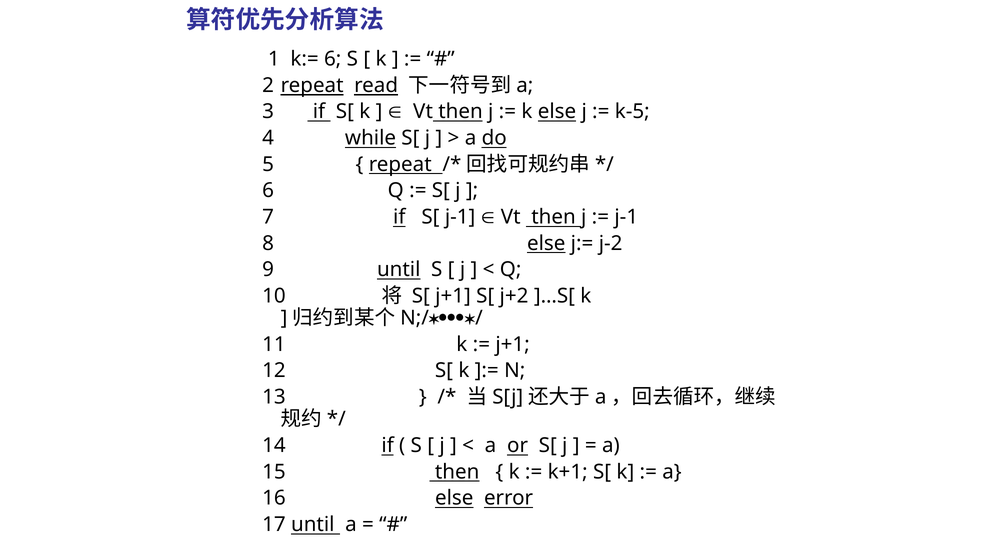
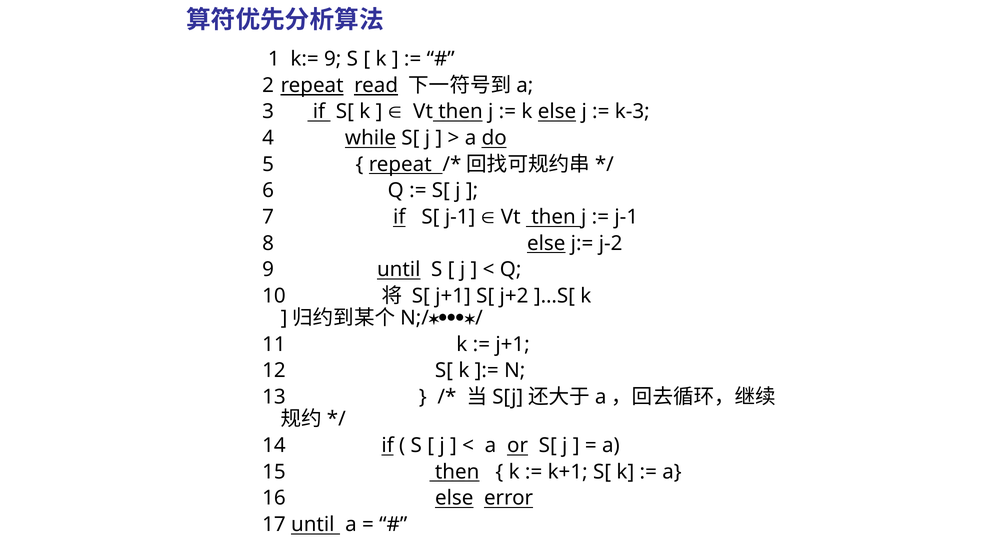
k:= 6: 6 -> 9
k-5: k-5 -> k-3
